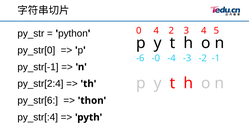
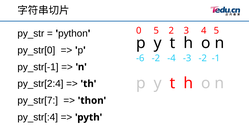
0 4: 4 -> 5
-6 -0: -0 -> -2
py_str[6: py_str[6 -> py_str[7
